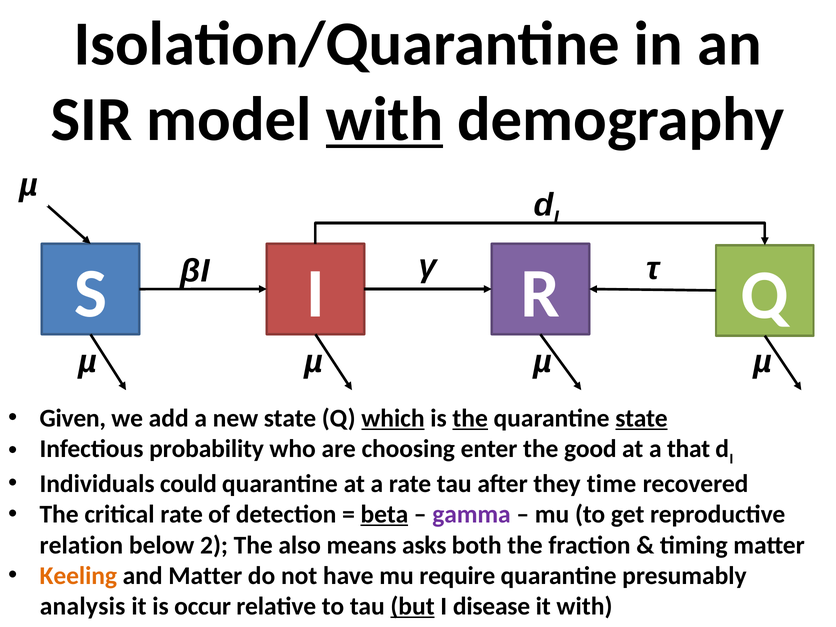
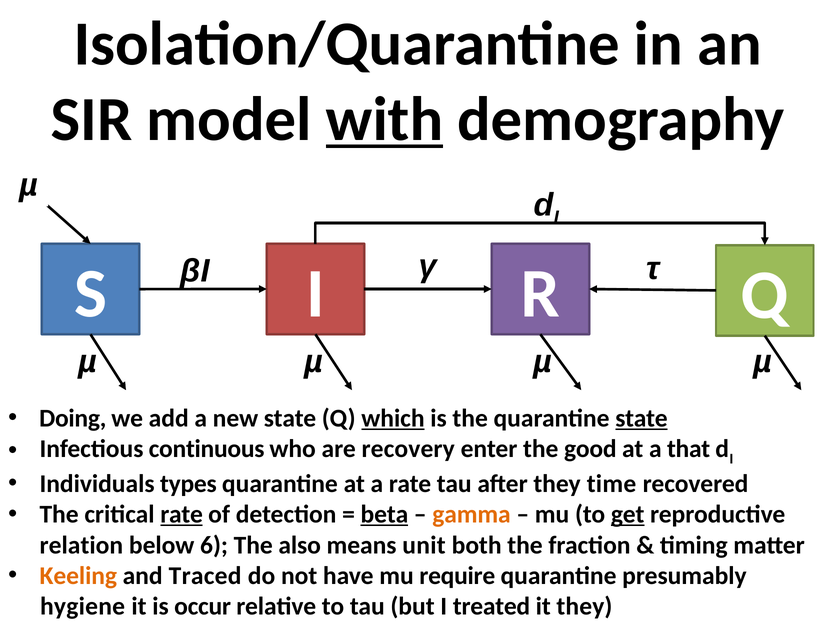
Given: Given -> Doing
the at (470, 418) underline: present -> none
probability: probability -> continuous
choosing: choosing -> recovery
could: could -> types
rate at (182, 514) underline: none -> present
gamma colour: purple -> orange
get underline: none -> present
2: 2 -> 6
asks: asks -> unit
and Matter: Matter -> Traced
analysis: analysis -> hygiene
but underline: present -> none
disease: disease -> treated
it with: with -> they
